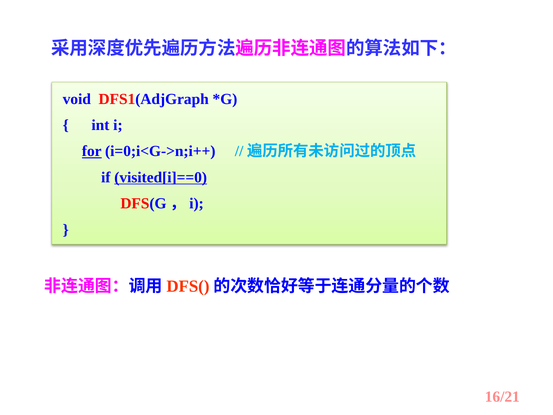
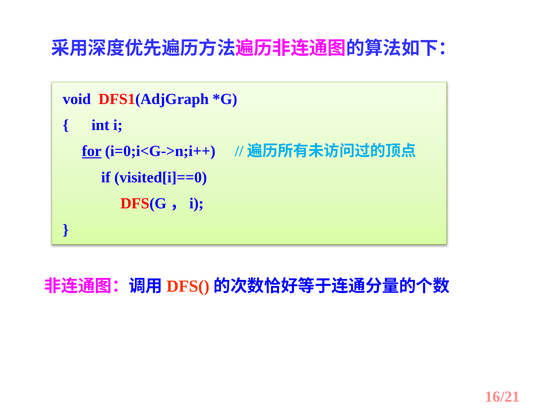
visited[i]==0 underline: present -> none
